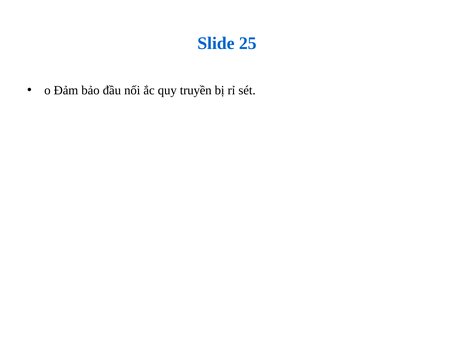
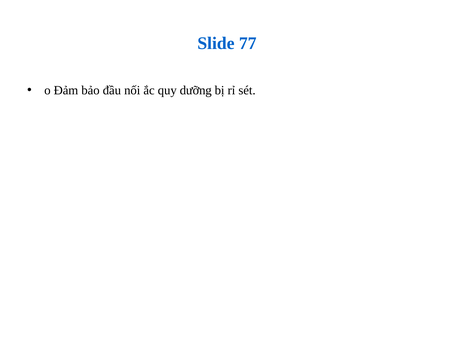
25: 25 -> 77
truyền: truyền -> dưỡng
